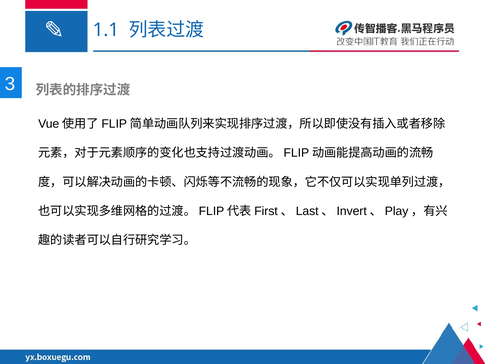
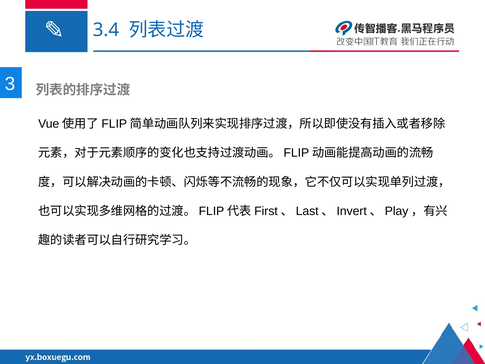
1.1: 1.1 -> 3.4
